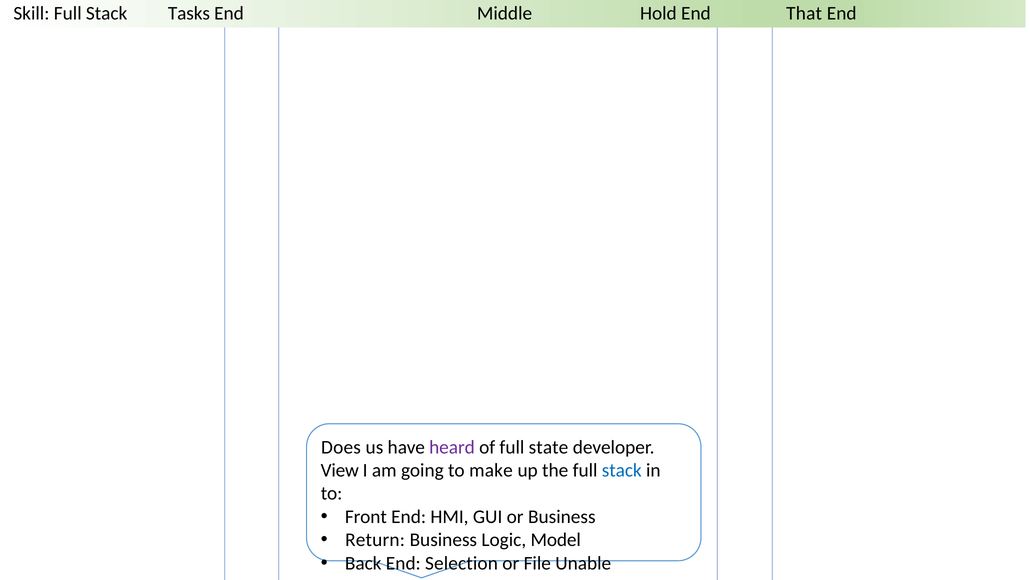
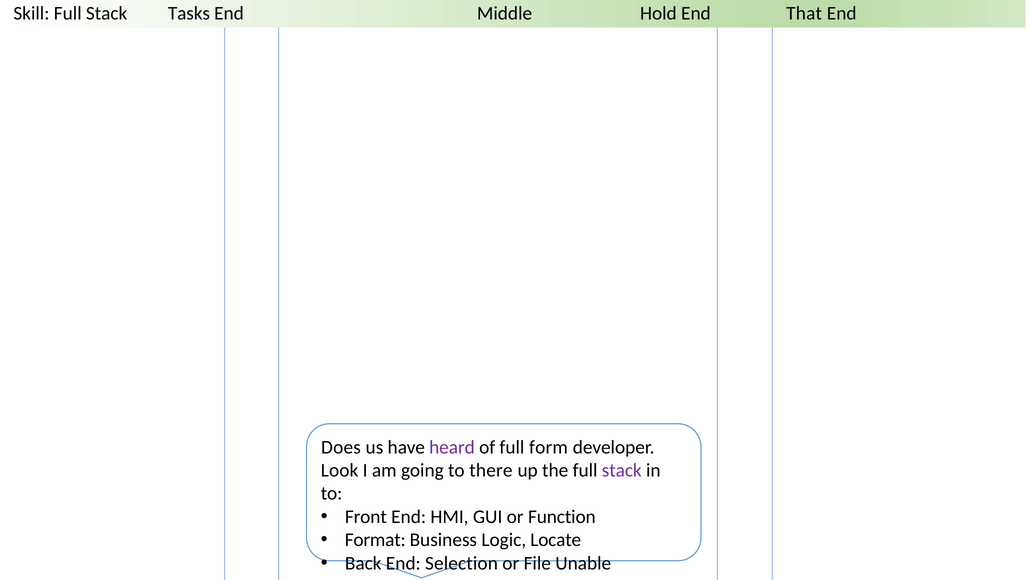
state: state -> form
View: View -> Look
make: make -> there
stack at (622, 470) colour: blue -> purple
or Business: Business -> Function
Return: Return -> Format
Model: Model -> Locate
